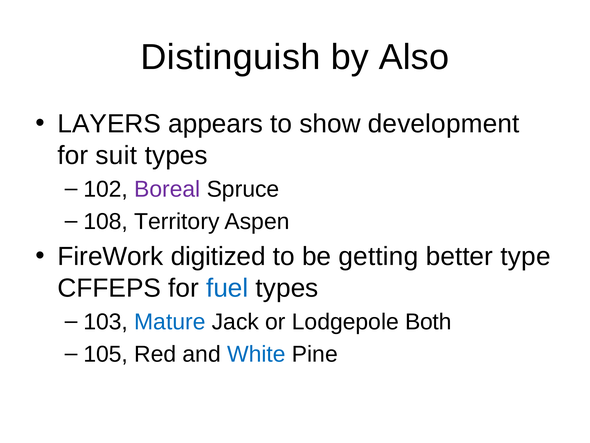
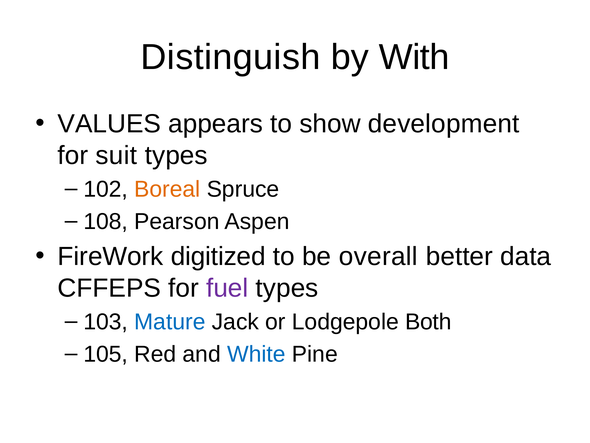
Also: Also -> With
LAYERS: LAYERS -> VALUES
Boreal colour: purple -> orange
Territory: Territory -> Pearson
getting: getting -> overall
type: type -> data
fuel colour: blue -> purple
